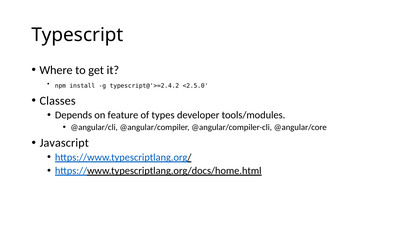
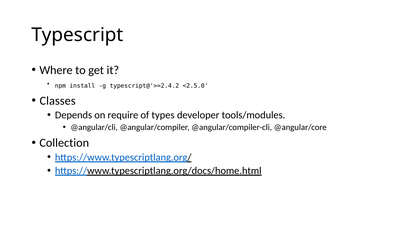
feature: feature -> require
Javascript: Javascript -> Collection
